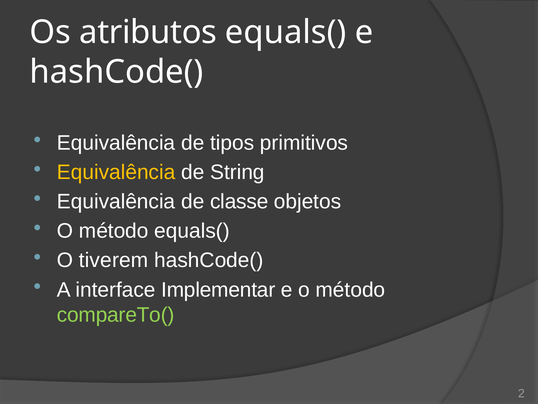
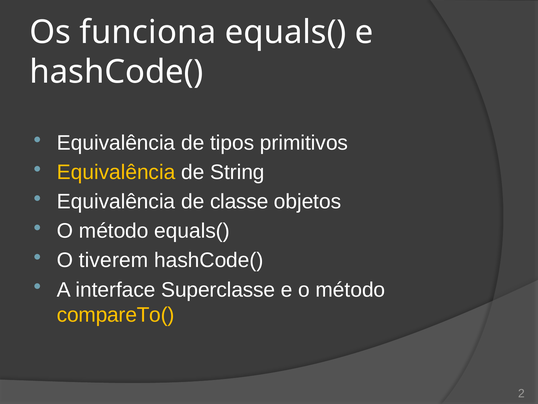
atributos: atributos -> funciona
Implementar: Implementar -> Superclasse
compareTo( colour: light green -> yellow
